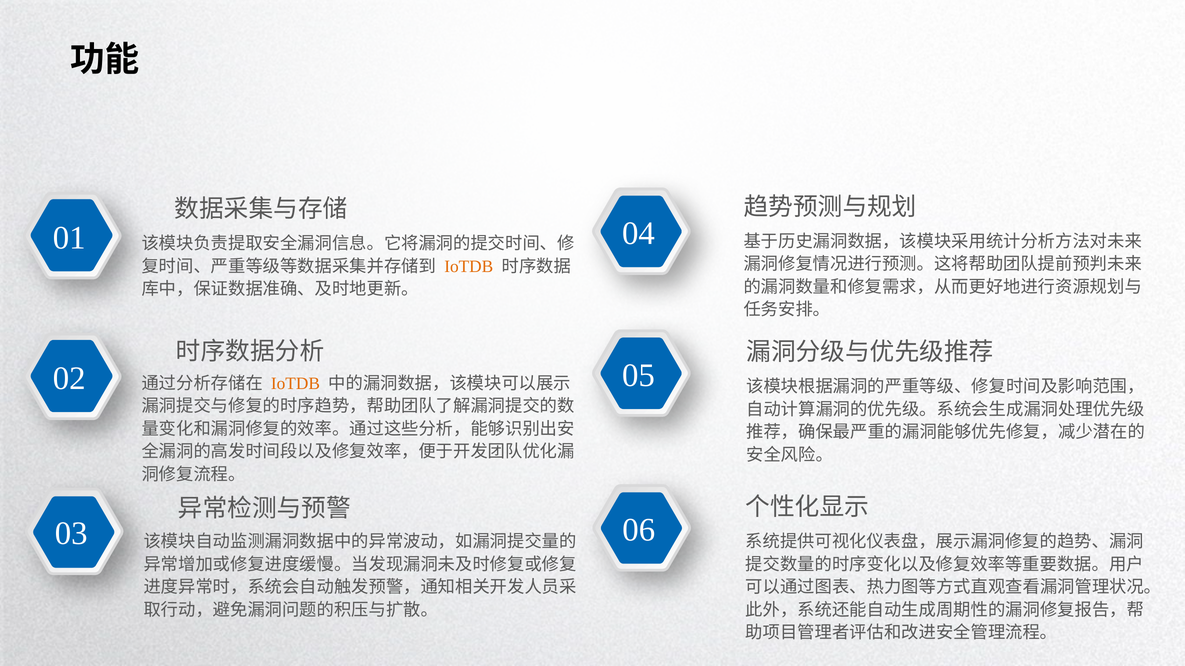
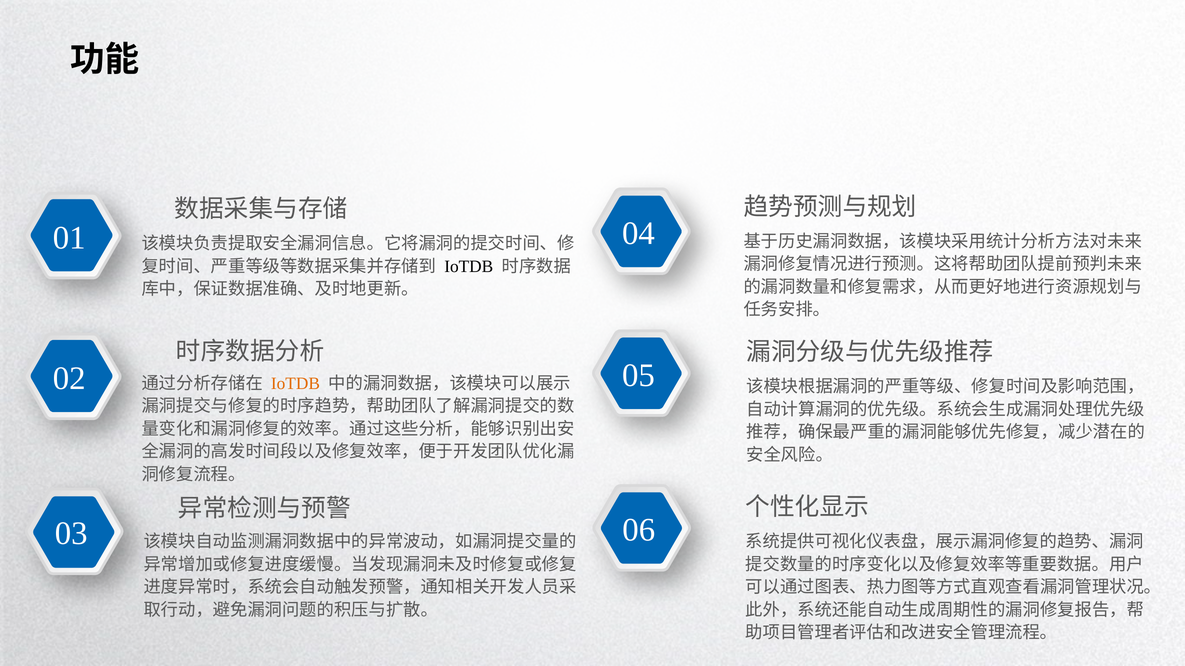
IoTDB at (469, 267) colour: orange -> black
